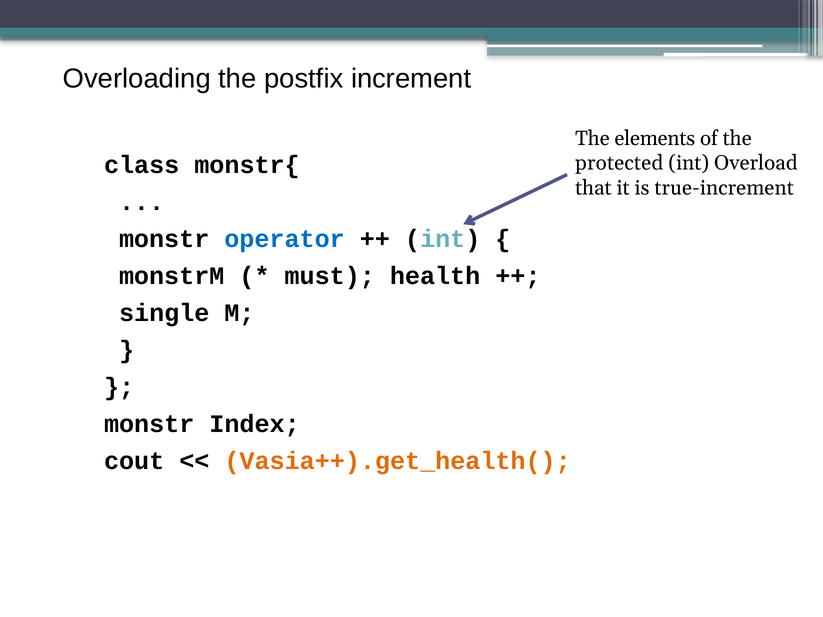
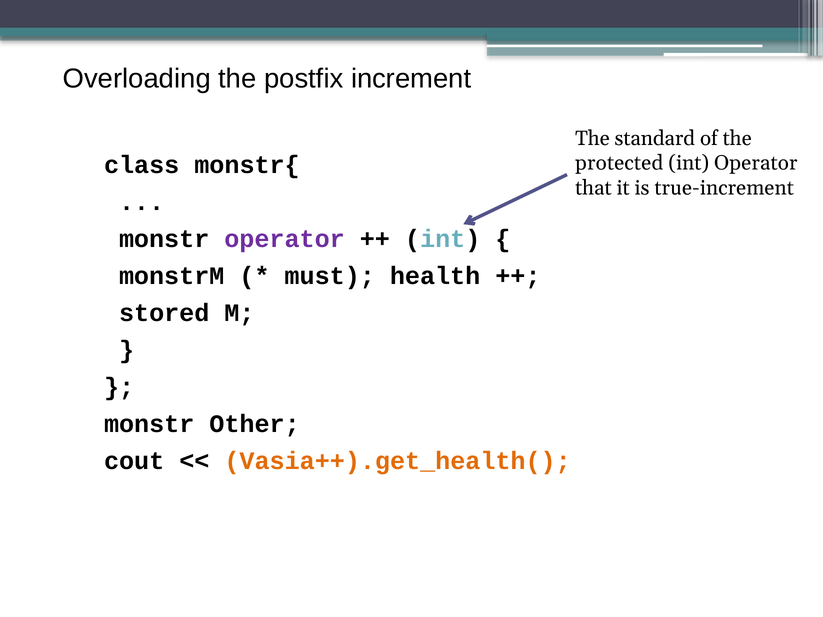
elements: elements -> standard
int Overload: Overload -> Operator
operator at (285, 239) colour: blue -> purple
single: single -> stored
Index: Index -> Other
